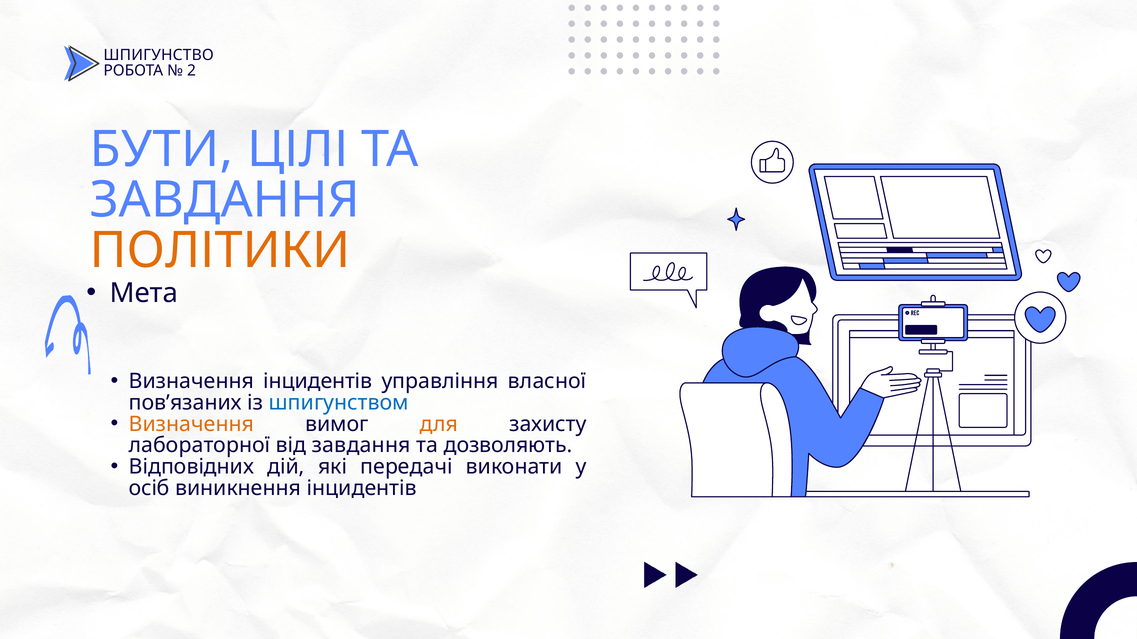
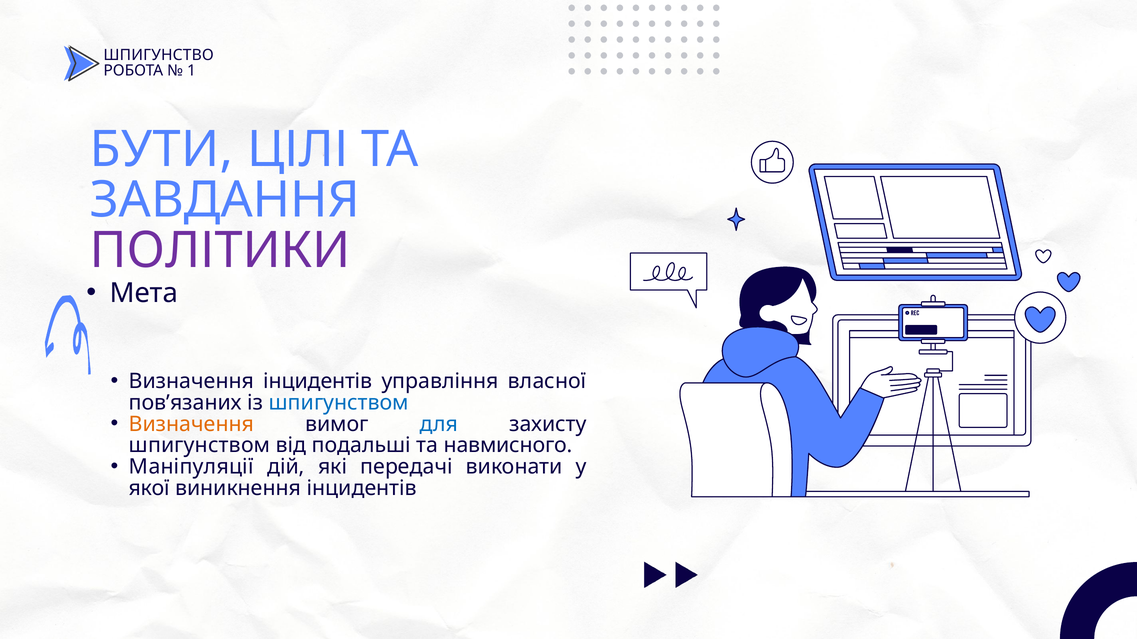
2: 2 -> 1
ПОЛІТИКИ colour: orange -> purple
для colour: orange -> blue
лабораторної at (200, 446): лабораторної -> шпигунством
від завдання: завдання -> подальші
дозволяють: дозволяють -> навмисного
Відповідних: Відповідних -> Маніпуляції
осіб: осіб -> якої
